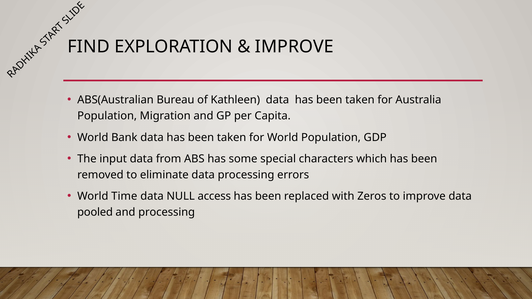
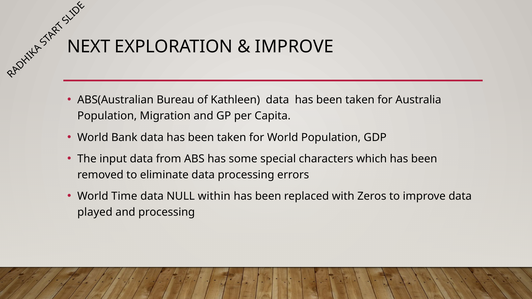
FIND: FIND -> NEXT
access: access -> within
pooled: pooled -> played
